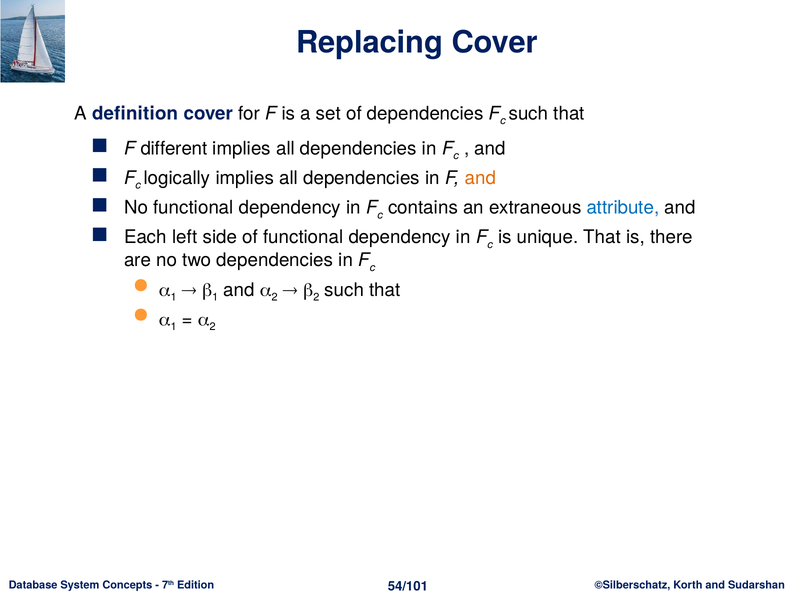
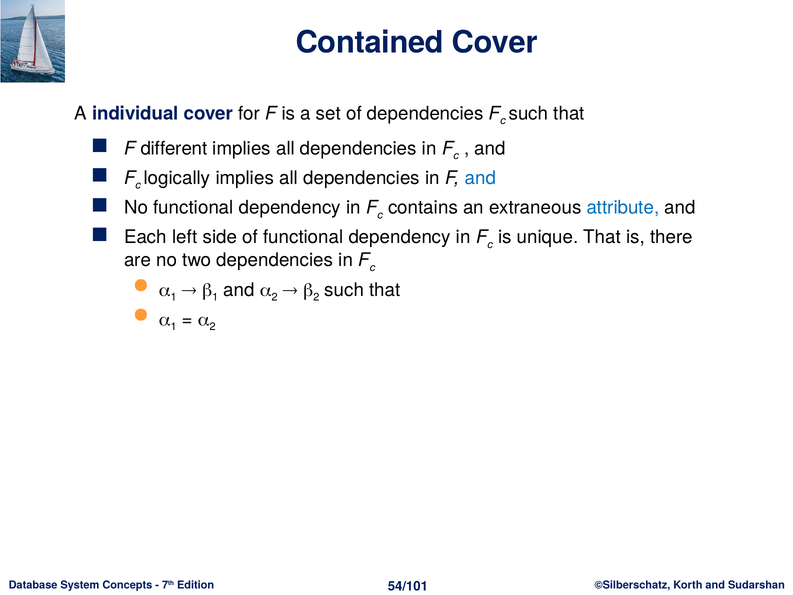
Replacing: Replacing -> Contained
definition: definition -> individual
and at (480, 178) colour: orange -> blue
